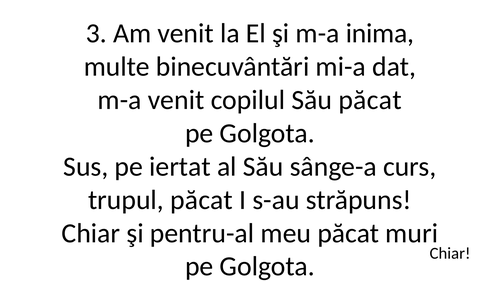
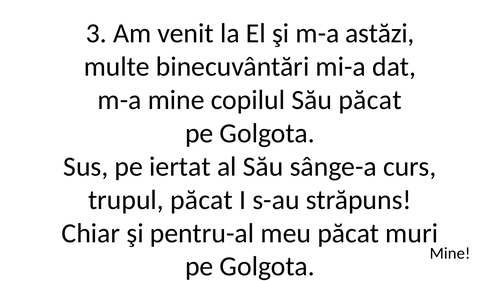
inima: inima -> astăzi
m-a venit: venit -> mine
Chiar at (450, 254): Chiar -> Mine
